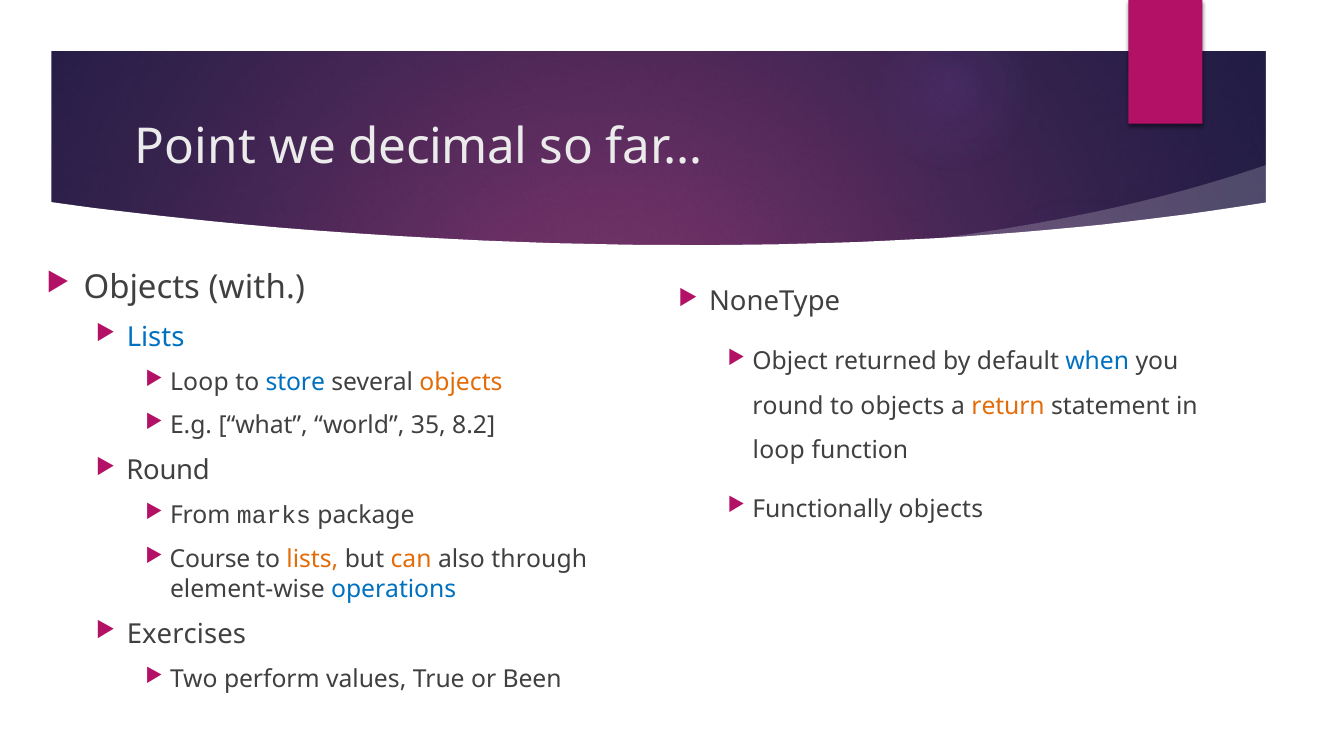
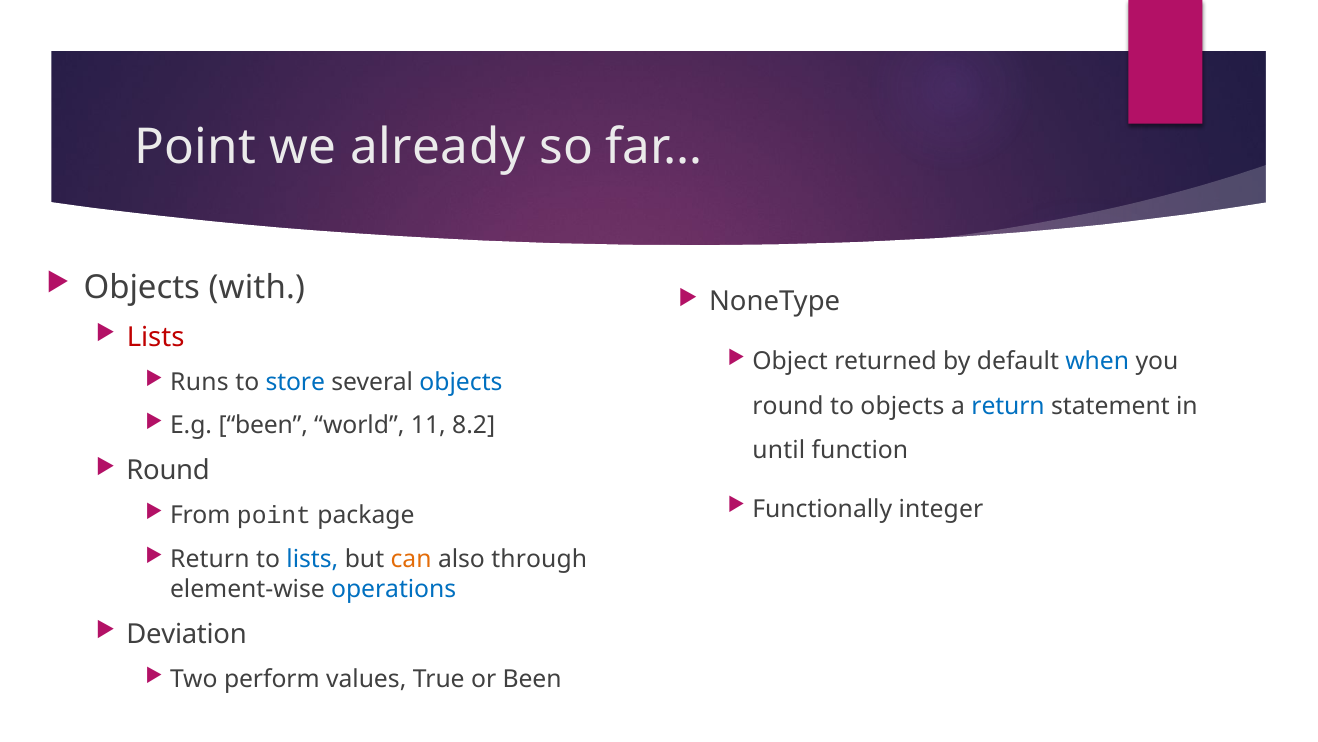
decimal: decimal -> already
Lists at (156, 337) colour: blue -> red
Loop at (199, 382): Loop -> Runs
objects at (461, 382) colour: orange -> blue
return at (1008, 406) colour: orange -> blue
E.g what: what -> been
35: 35 -> 11
loop at (779, 450): loop -> until
Functionally objects: objects -> integer
From marks: marks -> point
Course at (210, 559): Course -> Return
lists at (312, 559) colour: orange -> blue
Exercises: Exercises -> Deviation
